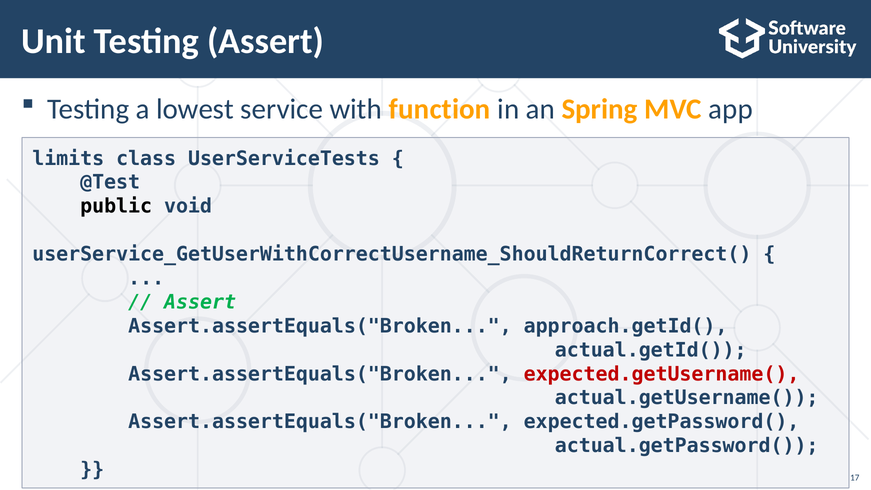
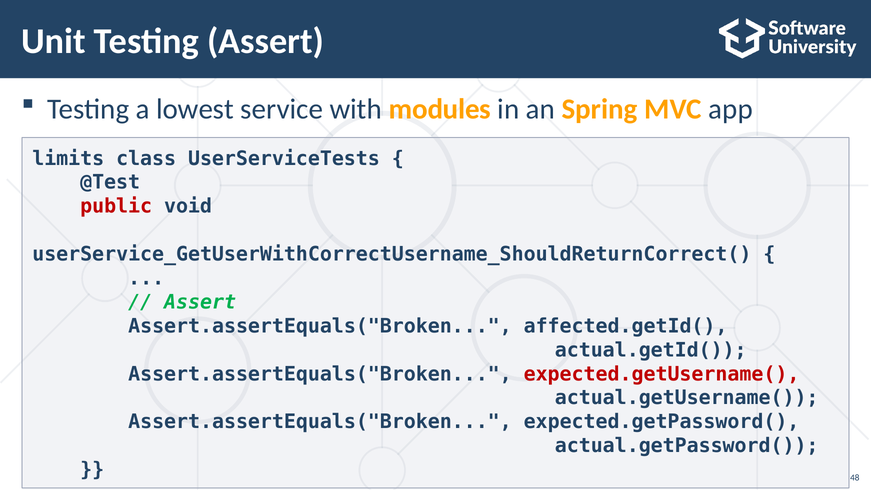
function: function -> modules
public colour: black -> red
approach.getId(: approach.getId( -> affected.getId(
17: 17 -> 48
